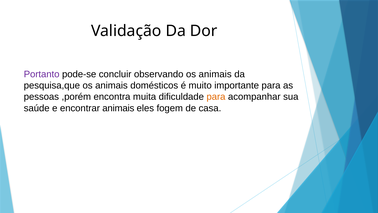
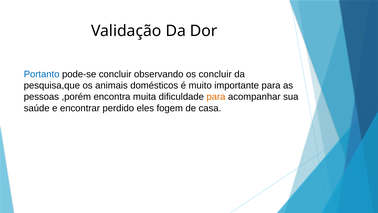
Portanto colour: purple -> blue
observando os animais: animais -> concluir
encontrar animais: animais -> perdido
